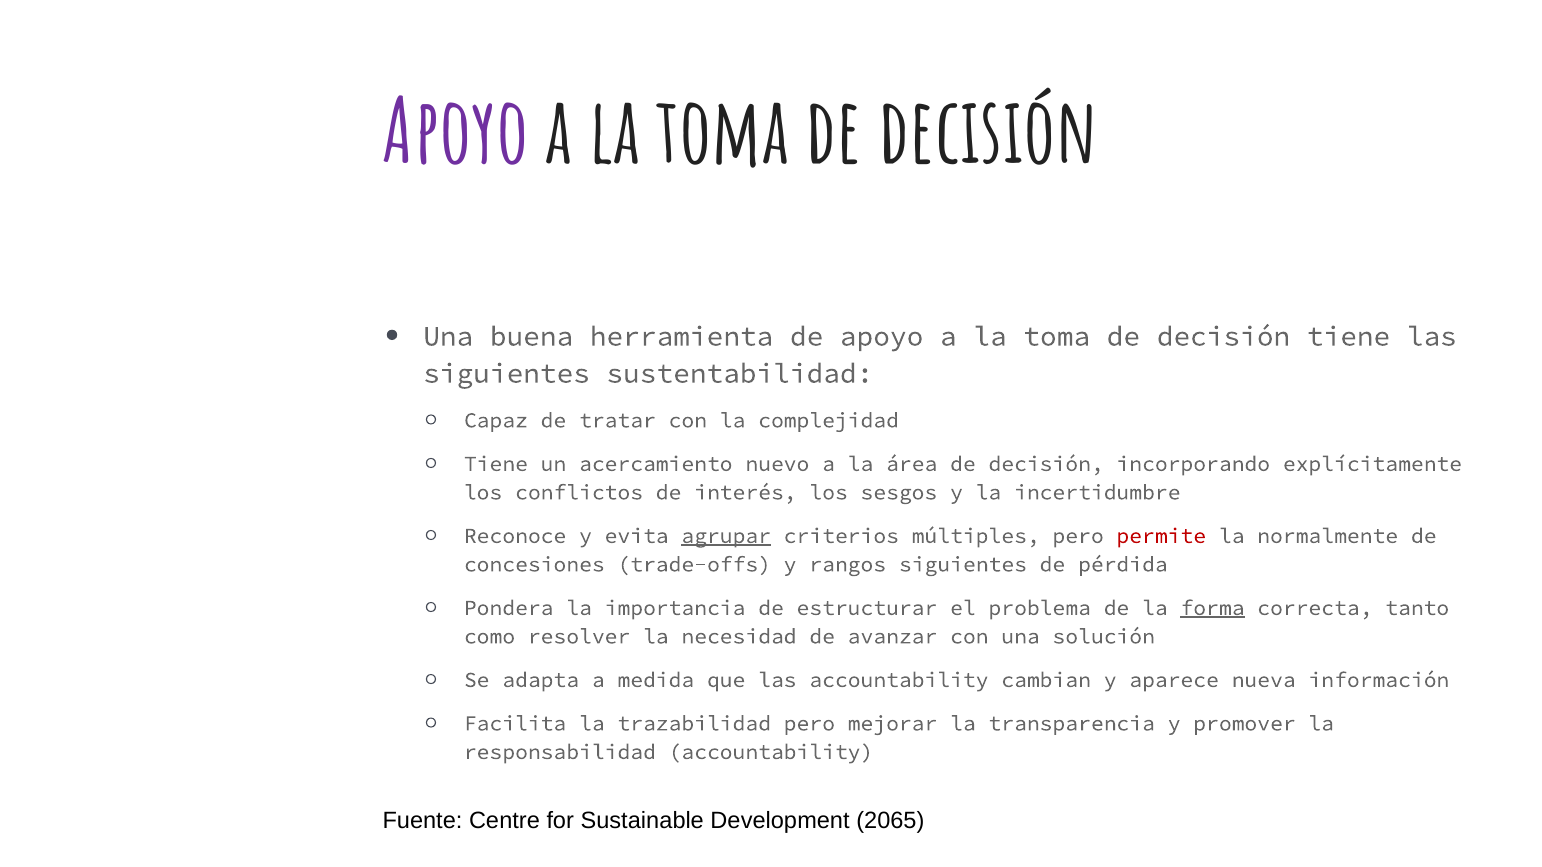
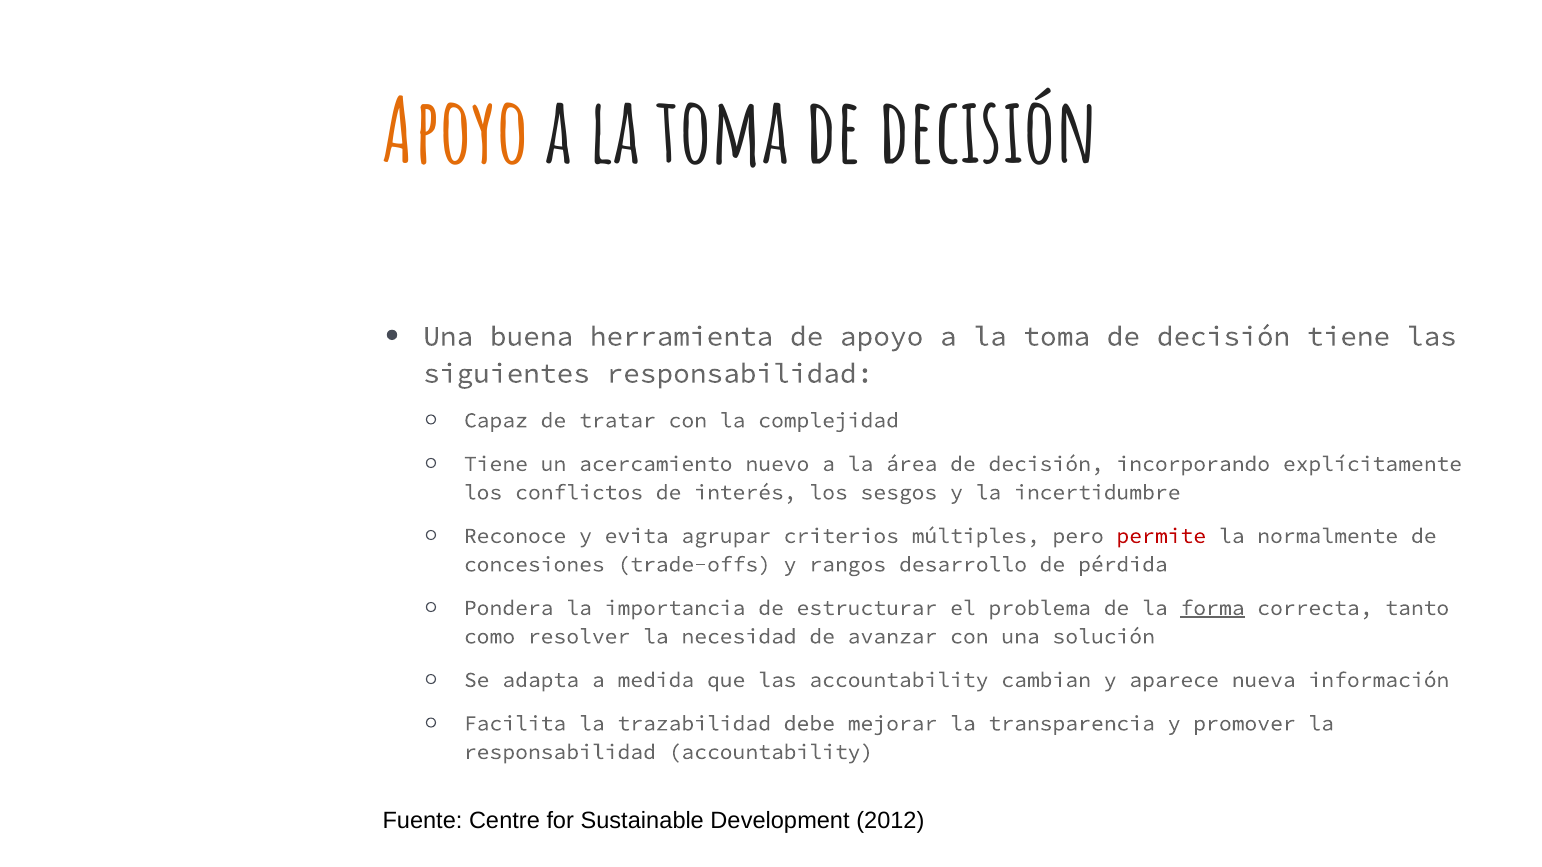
Apoyo at (456, 133) colour: purple -> orange
siguientes sustentabilidad: sustentabilidad -> responsabilidad
agrupar underline: present -> none
rangos siguientes: siguientes -> desarrollo
trazabilidad pero: pero -> debe
2065: 2065 -> 2012
